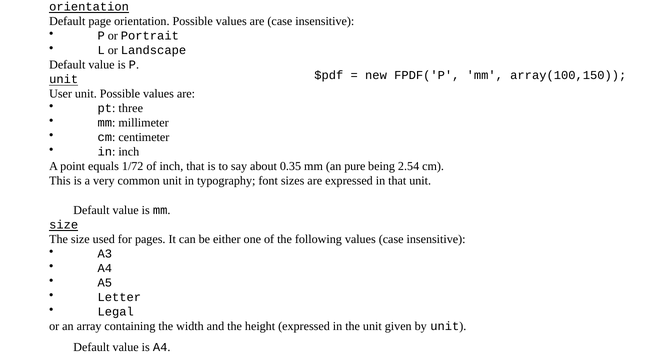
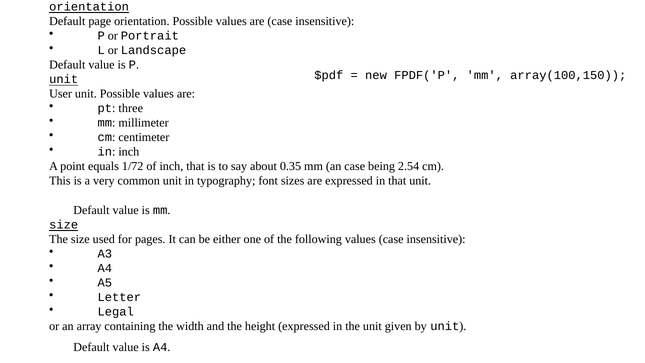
an pure: pure -> case
